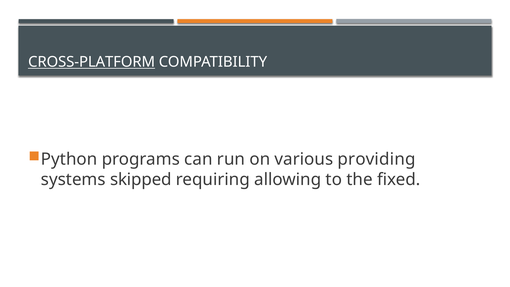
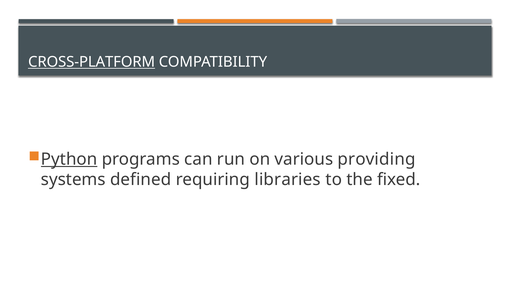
Python underline: none -> present
skipped: skipped -> defined
allowing: allowing -> libraries
